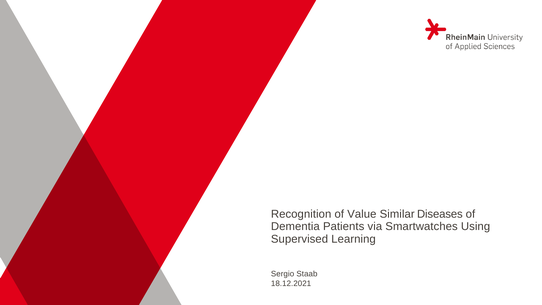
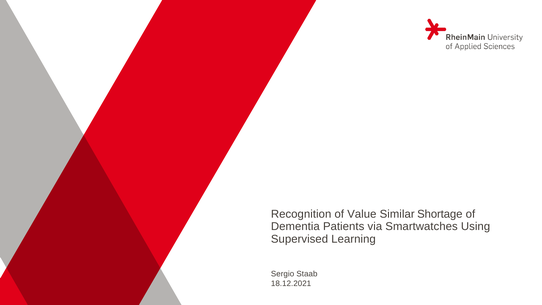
Diseases: Diseases -> Shortage
